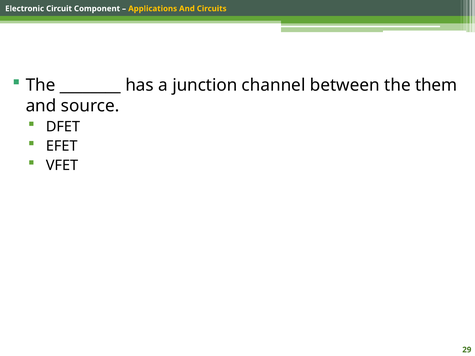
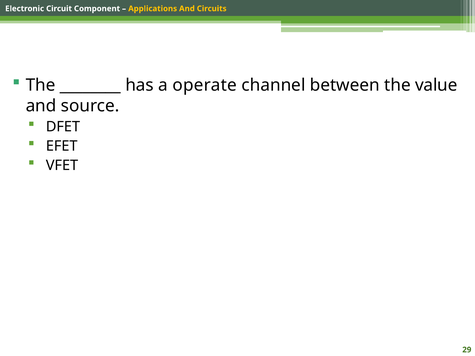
junction: junction -> operate
them: them -> value
